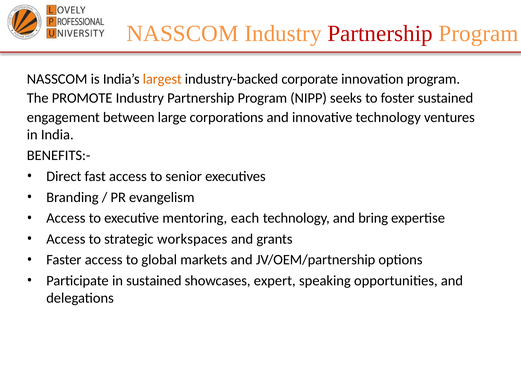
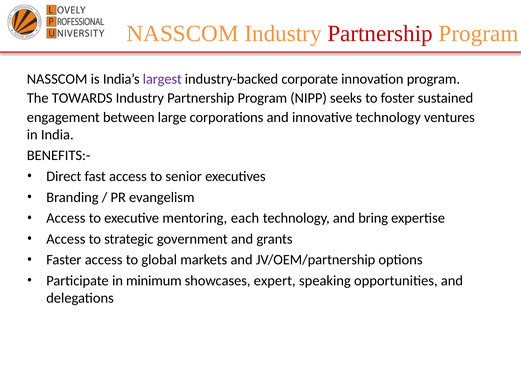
largest colour: orange -> purple
PROMOTE: PROMOTE -> TOWARDS
workspaces: workspaces -> government
in sustained: sustained -> minimum
